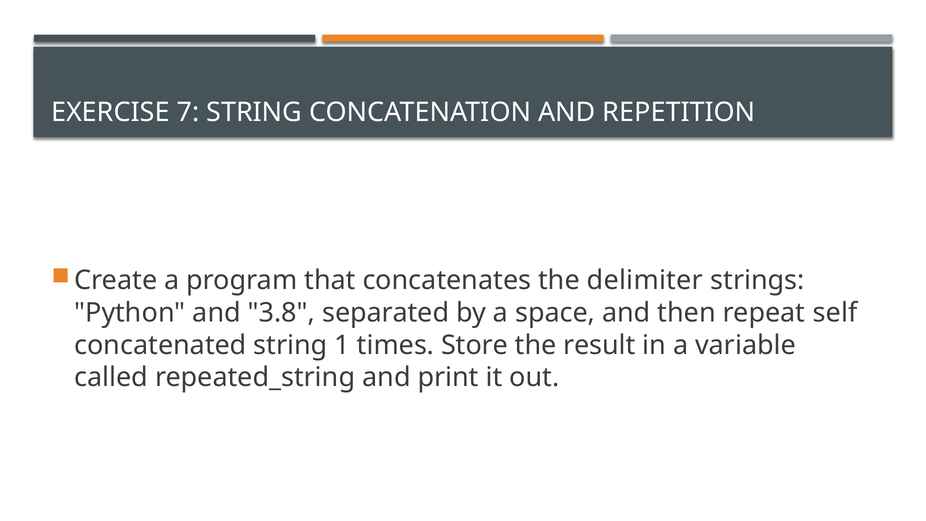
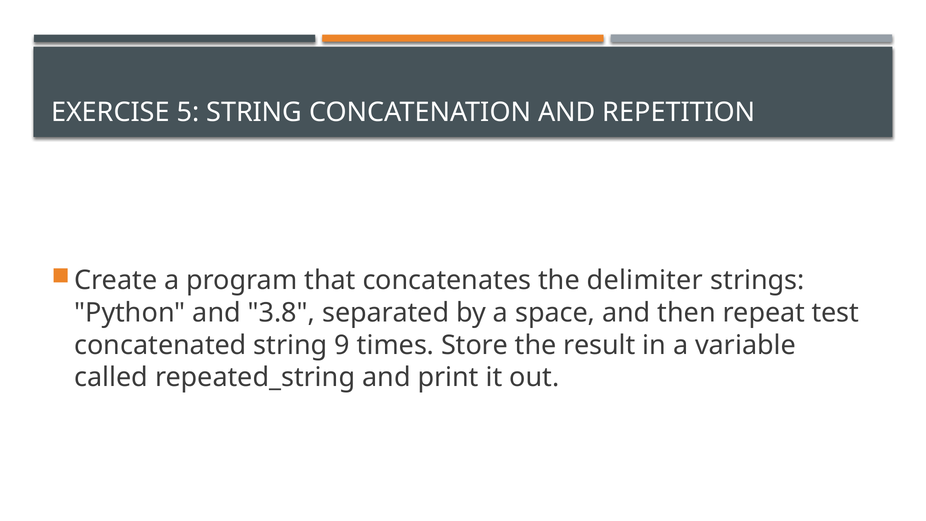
7: 7 -> 5
self: self -> test
1: 1 -> 9
